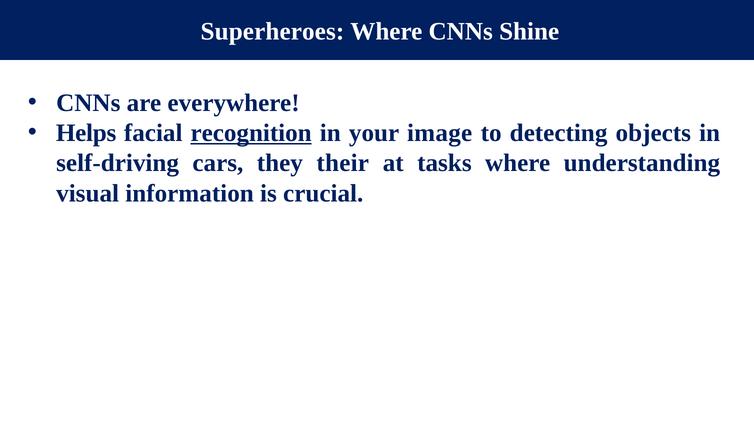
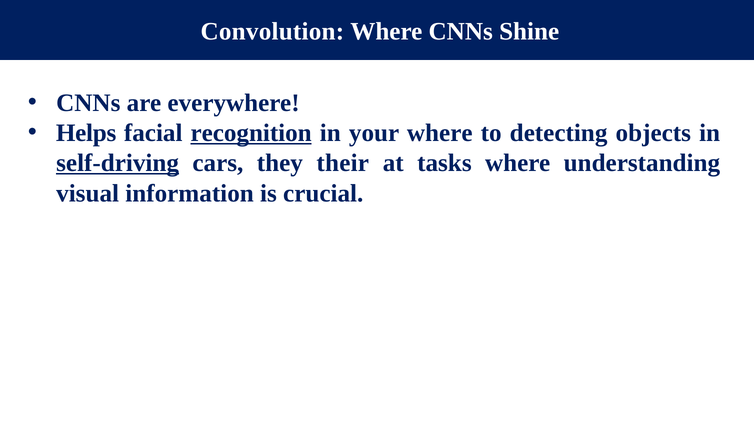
Superheroes: Superheroes -> Convolution
your image: image -> where
self-driving underline: none -> present
